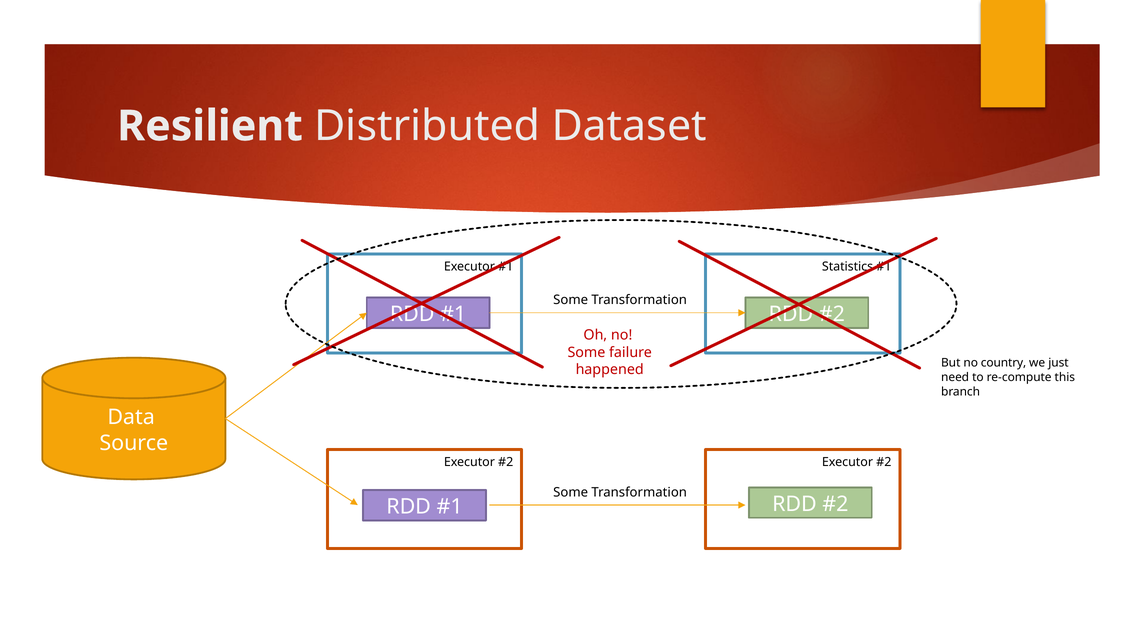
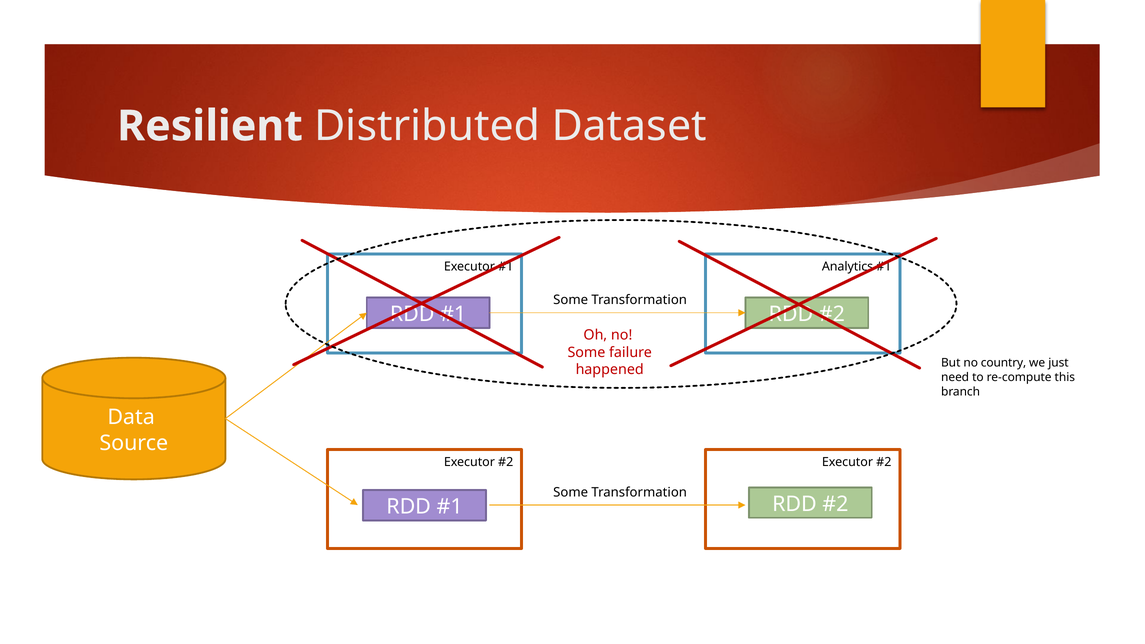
Statistics: Statistics -> Analytics
